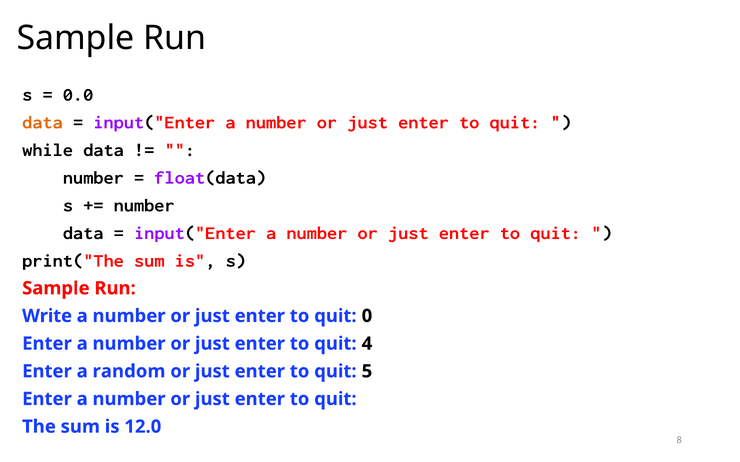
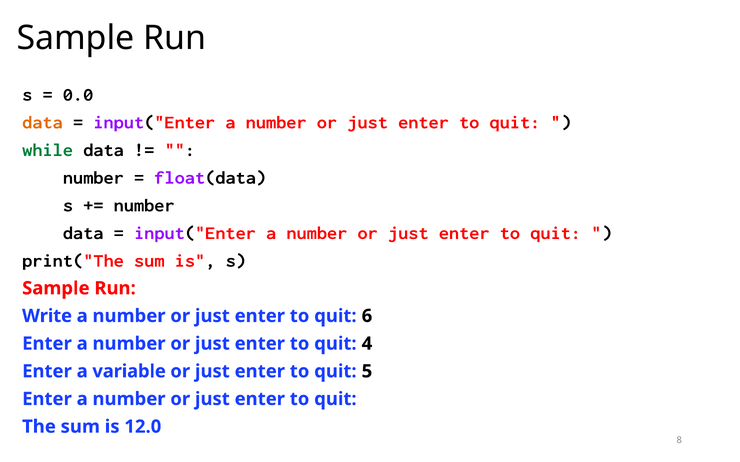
while colour: black -> green
0: 0 -> 6
random: random -> variable
